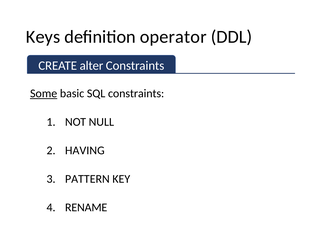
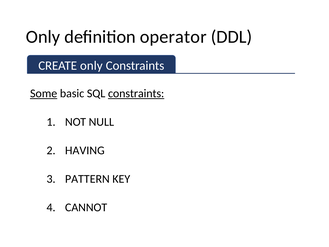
Keys at (43, 37): Keys -> Only
CREATE alter: alter -> only
constraints at (136, 93) underline: none -> present
RENAME: RENAME -> CANNOT
